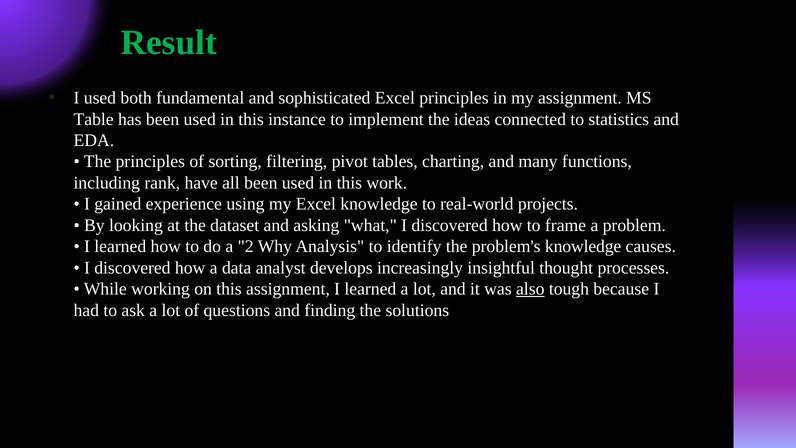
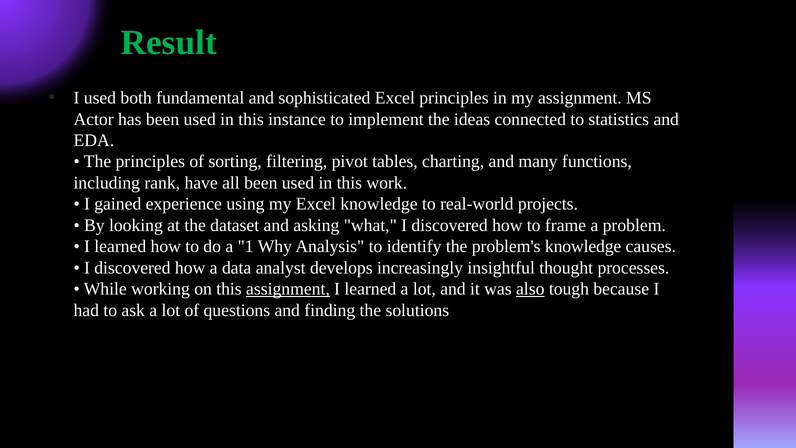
Table: Table -> Actor
2: 2 -> 1
assignment at (288, 289) underline: none -> present
